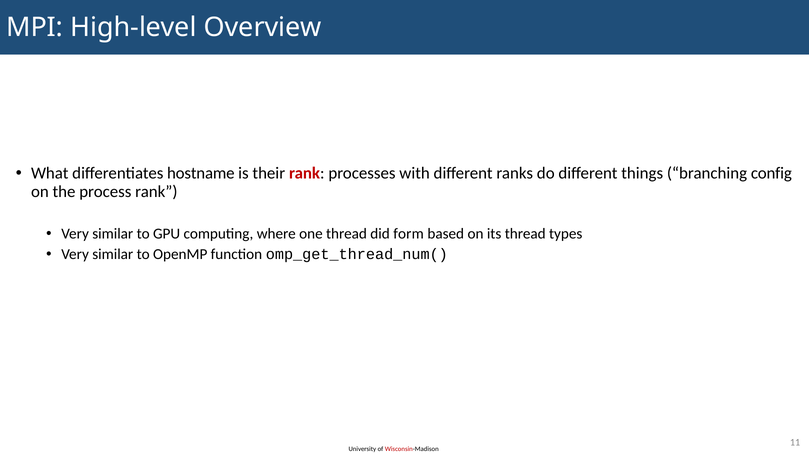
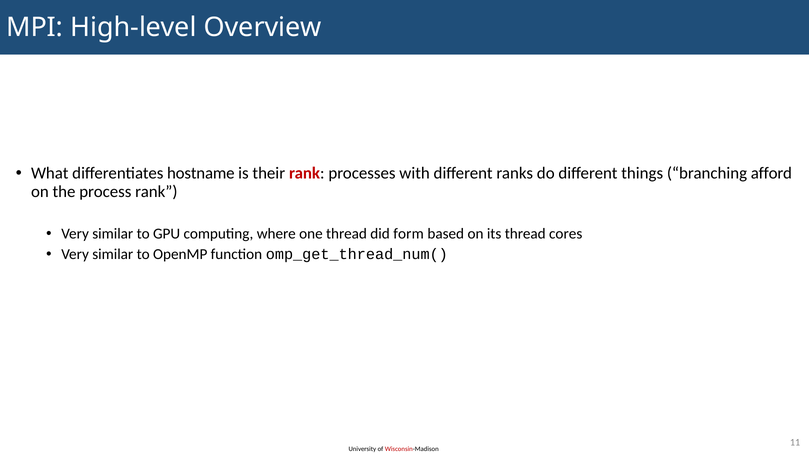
config: config -> afford
types: types -> cores
